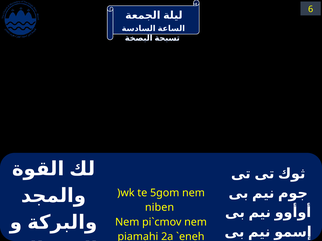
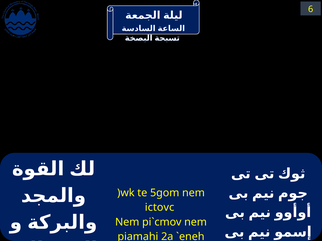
niben: niben -> ictovc
